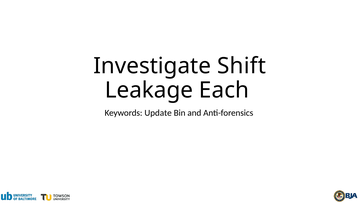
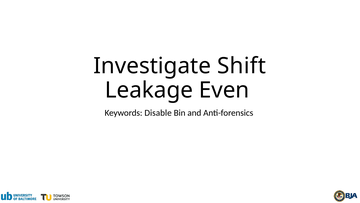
Each: Each -> Even
Update: Update -> Disable
